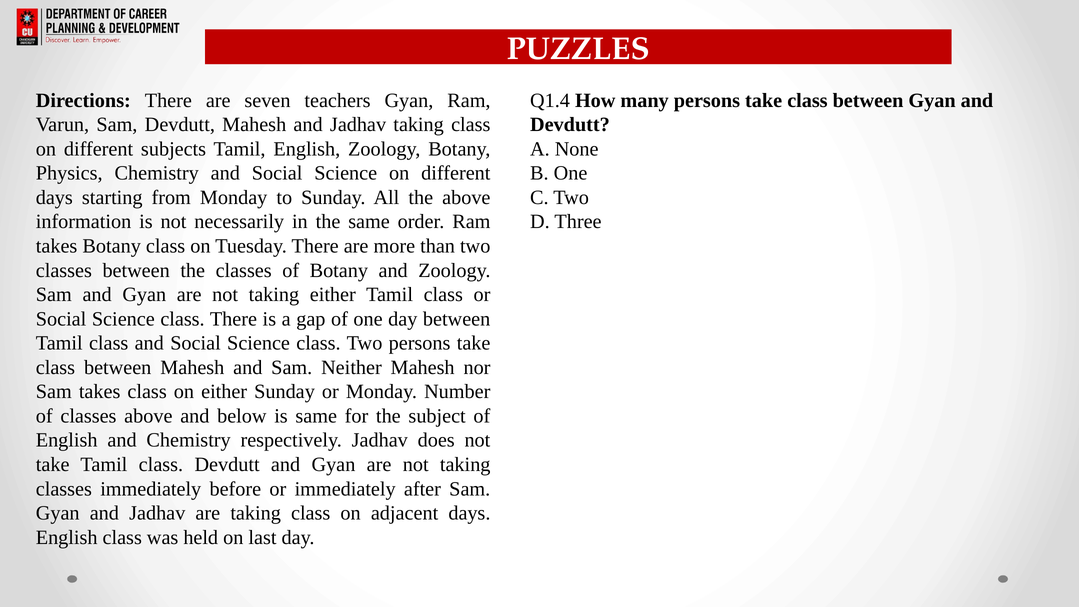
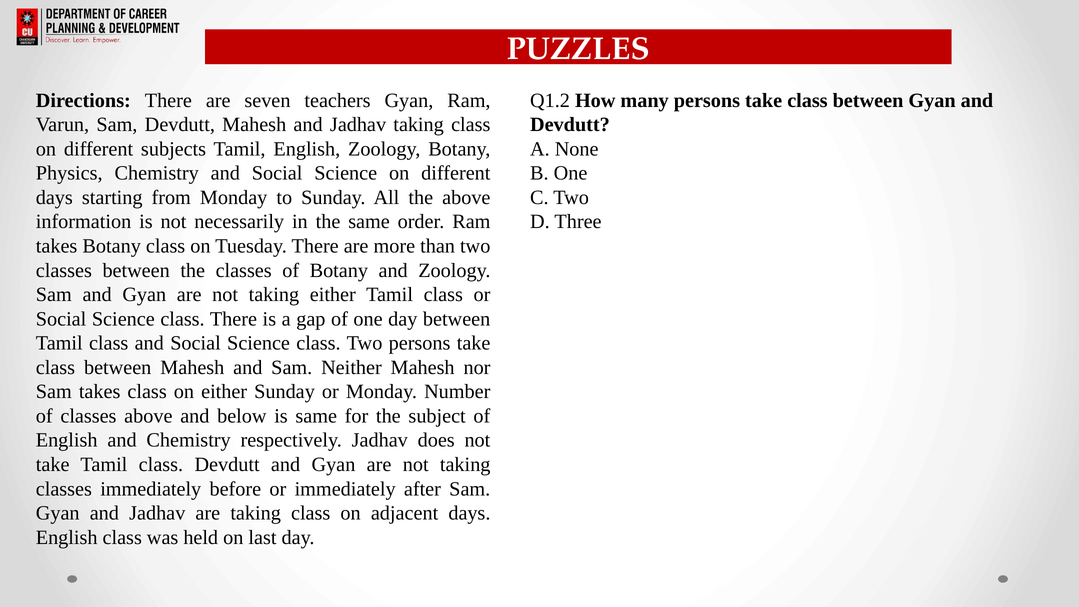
Q1.4: Q1.4 -> Q1.2
